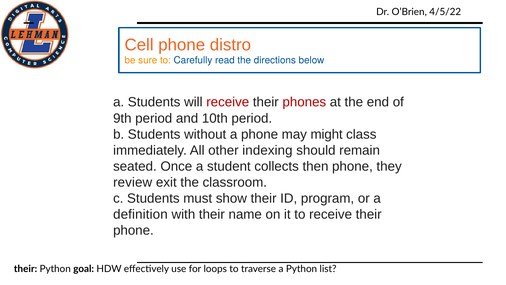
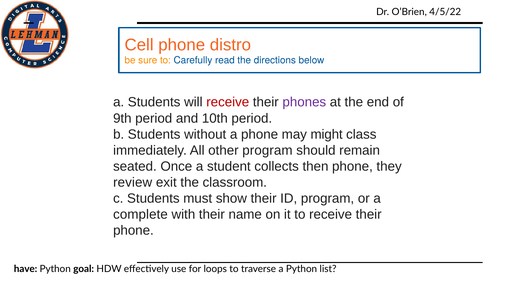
phones colour: red -> purple
other indexing: indexing -> program
definition: definition -> complete
their at (26, 269): their -> have
